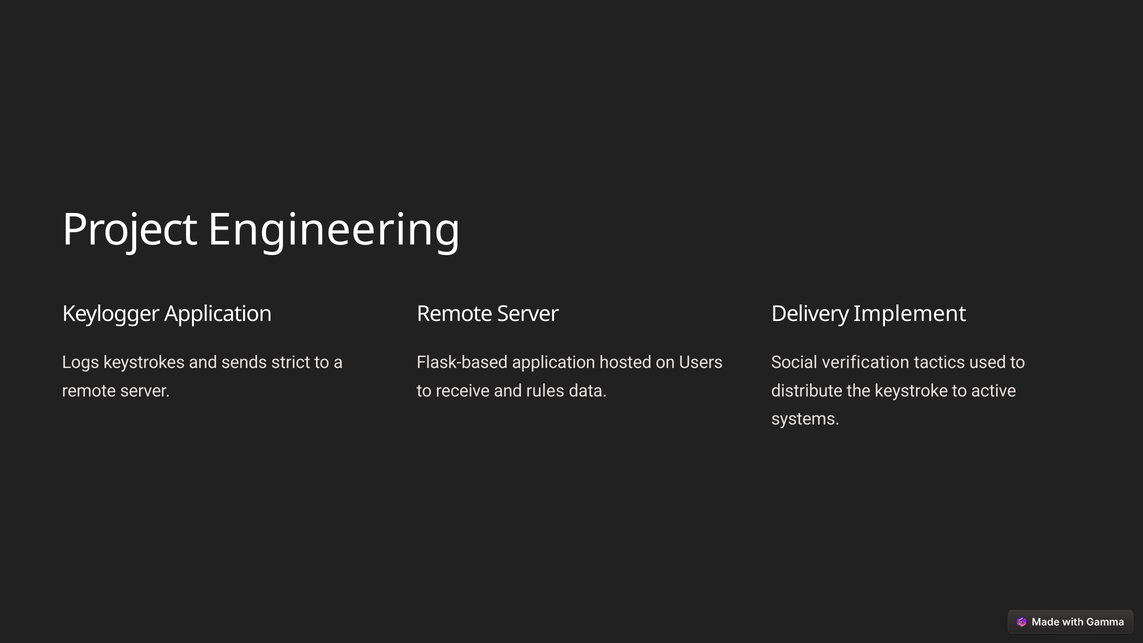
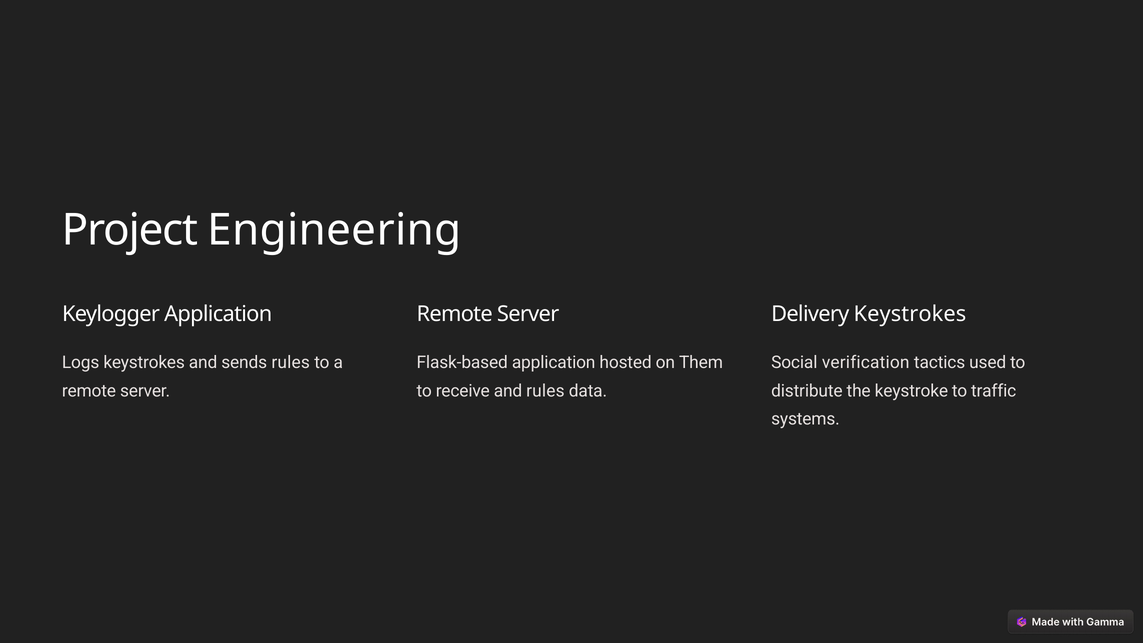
Delivery Implement: Implement -> Keystrokes
sends strict: strict -> rules
Users: Users -> Them
active: active -> traffic
